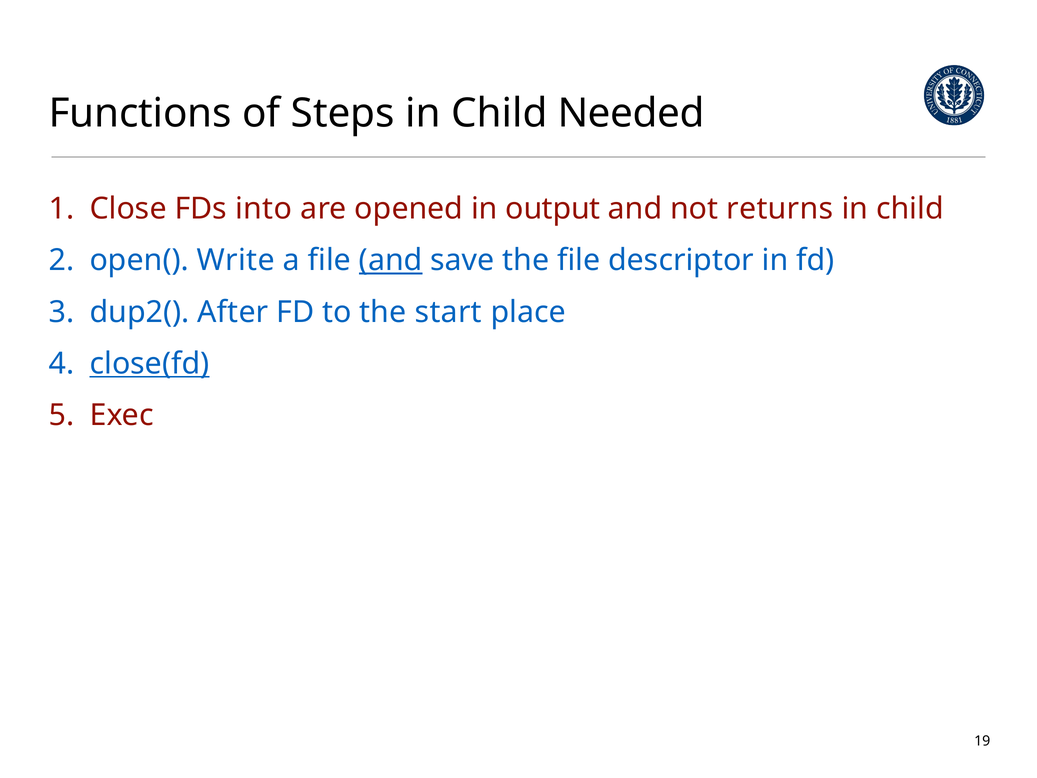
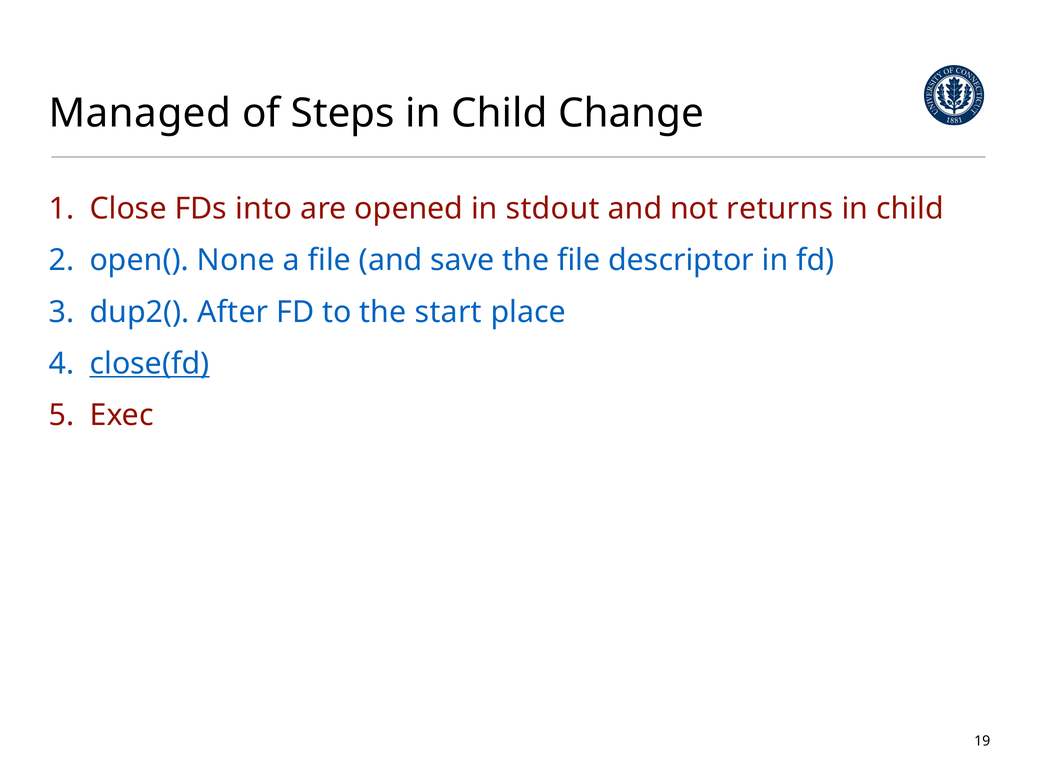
Functions: Functions -> Managed
Needed: Needed -> Change
output: output -> stdout
Write: Write -> None
and at (391, 260) underline: present -> none
